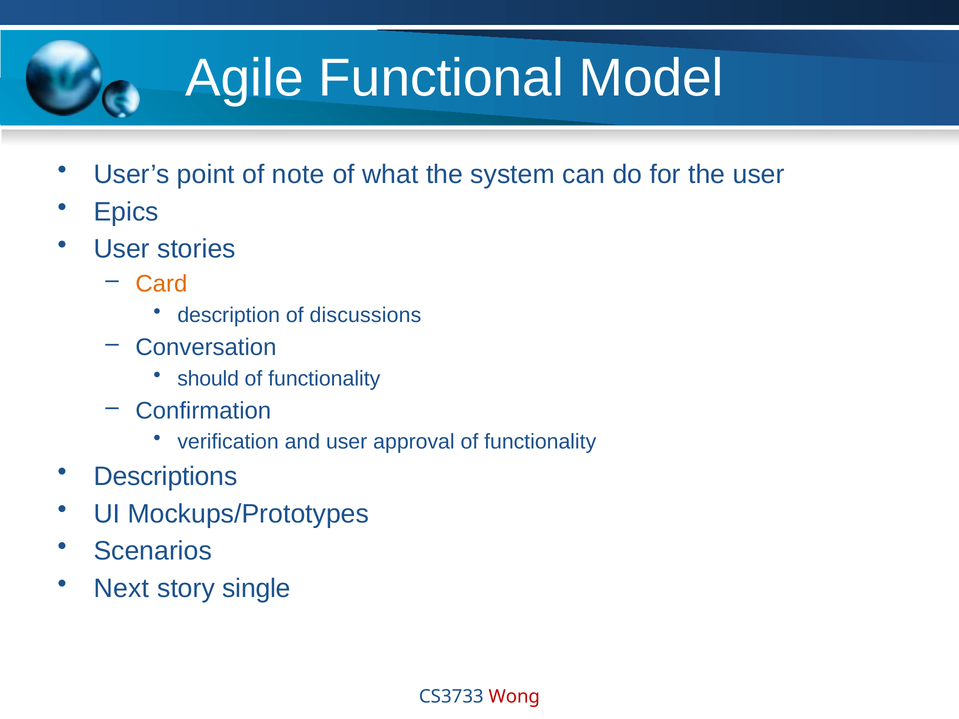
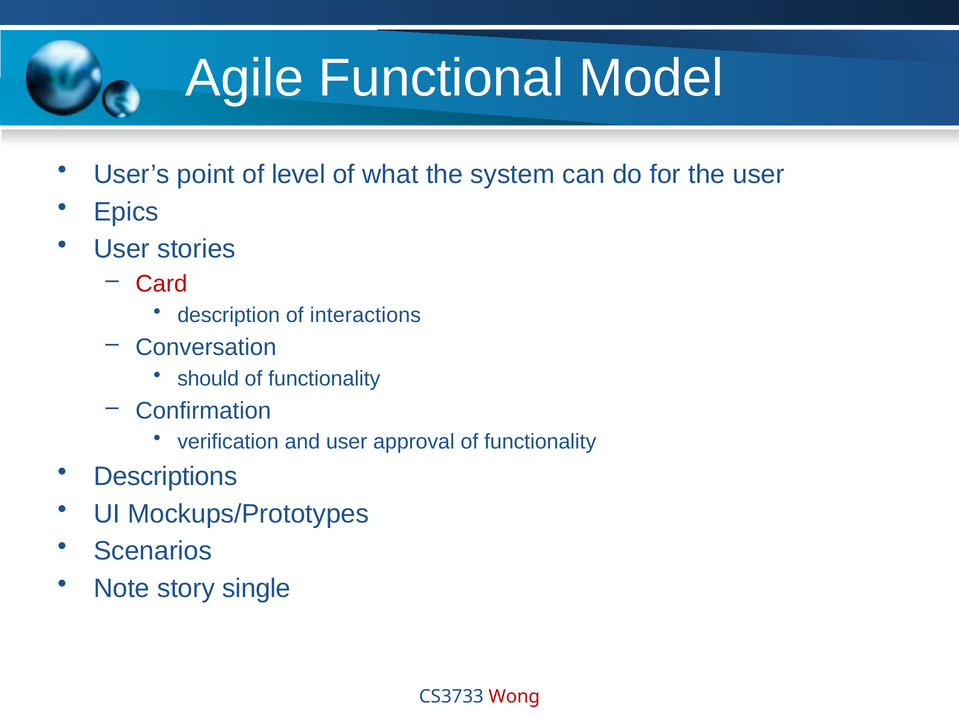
note: note -> level
Card colour: orange -> red
discussions: discussions -> interactions
Next: Next -> Note
